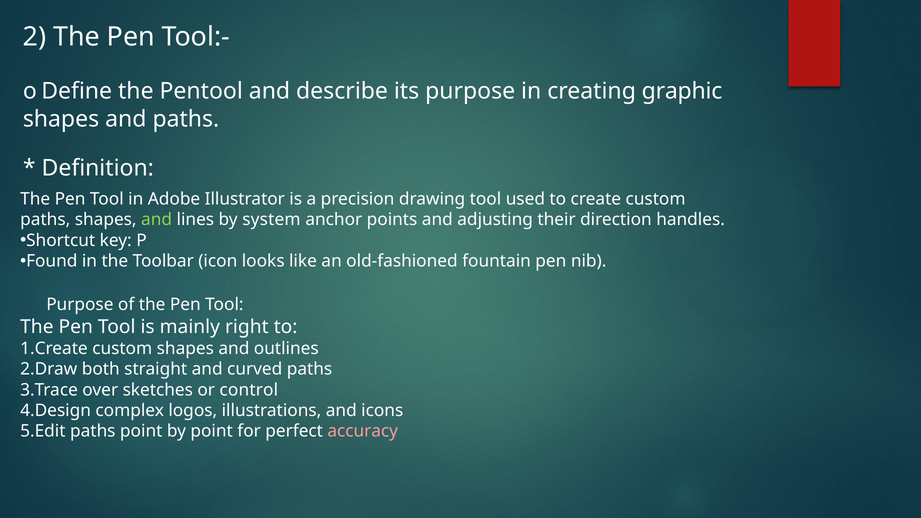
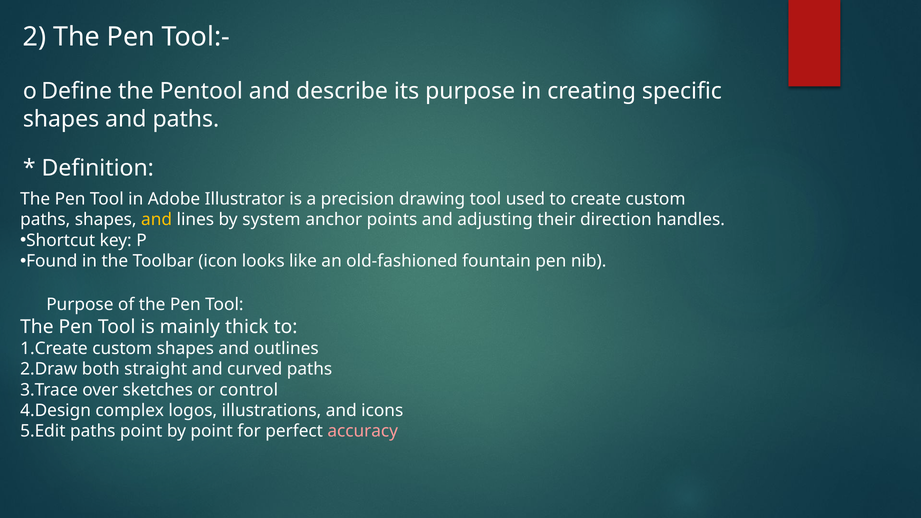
graphic: graphic -> specific
and at (157, 220) colour: light green -> yellow
right: right -> thick
